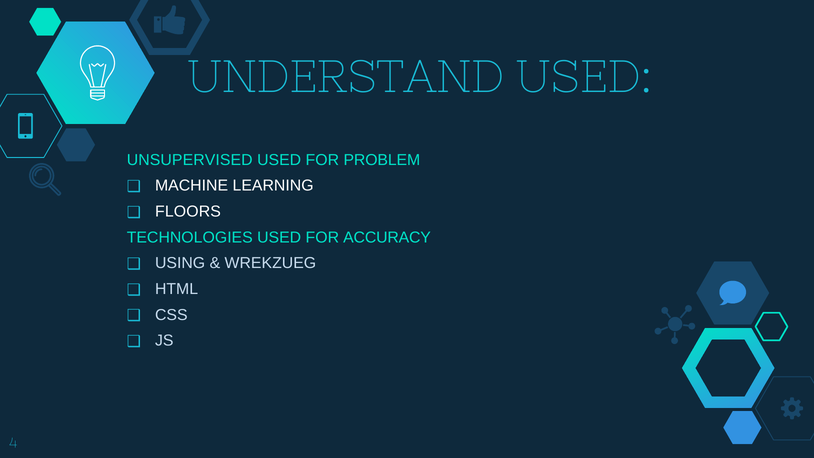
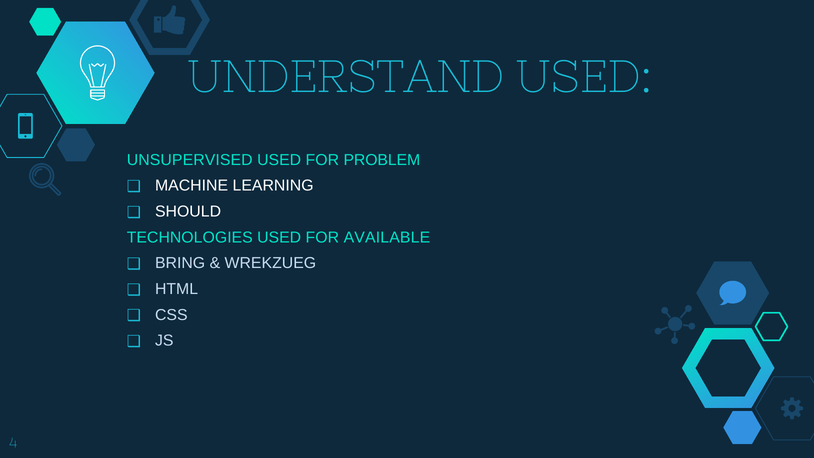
FLOORS: FLOORS -> SHOULD
ACCURACY: ACCURACY -> AVAILABLE
USING: USING -> BRING
